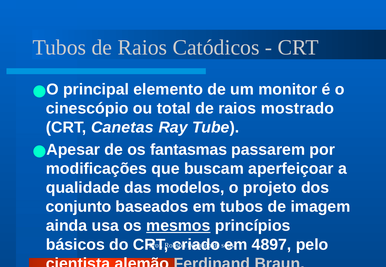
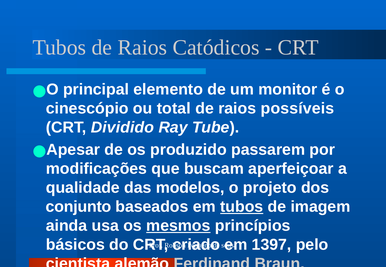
mostrado: mostrado -> possíveis
Canetas: Canetas -> Dividido
fantasmas: fantasmas -> produzido
tubos at (242, 207) underline: none -> present
4897: 4897 -> 1397
